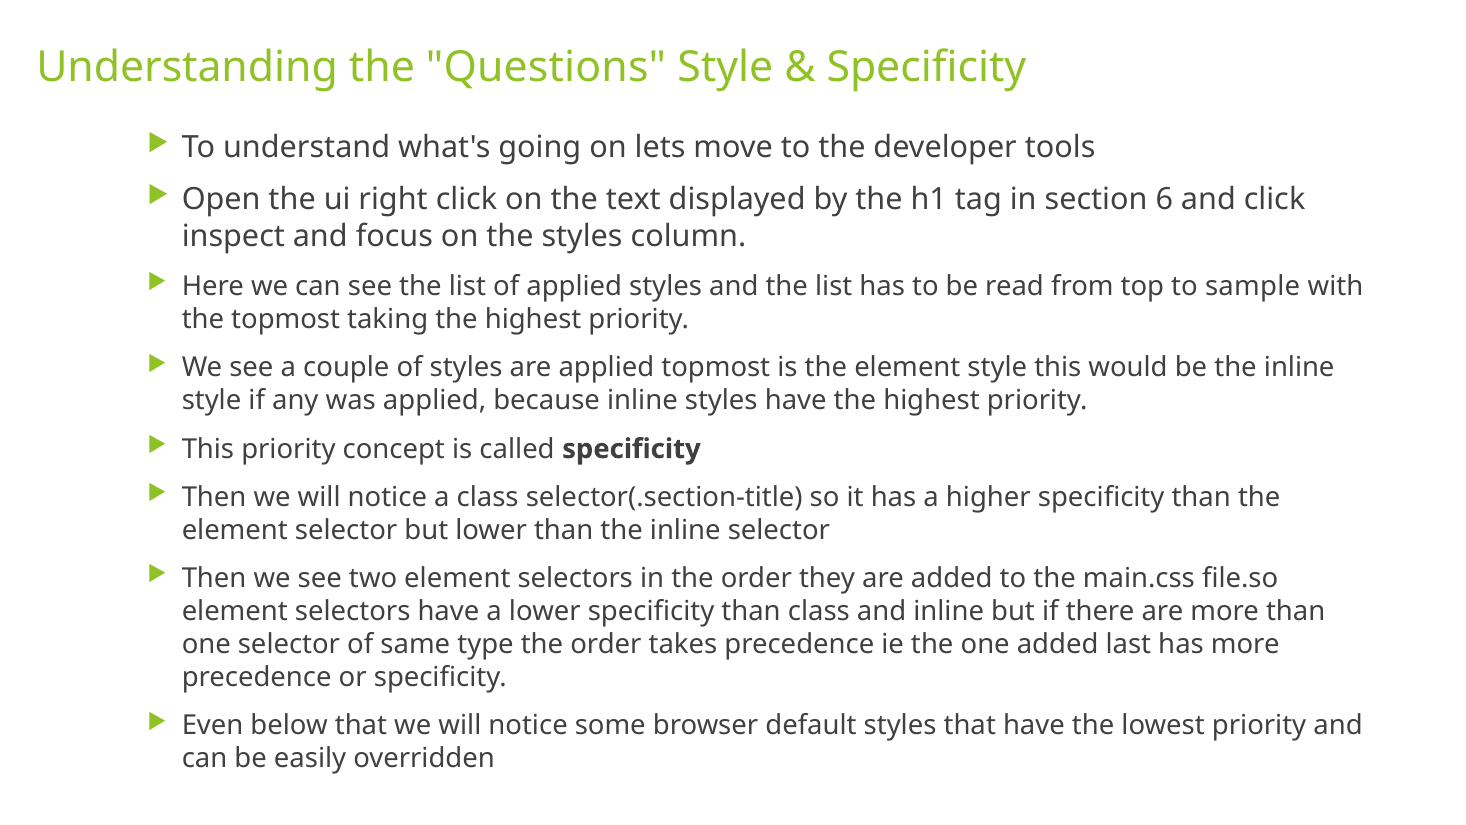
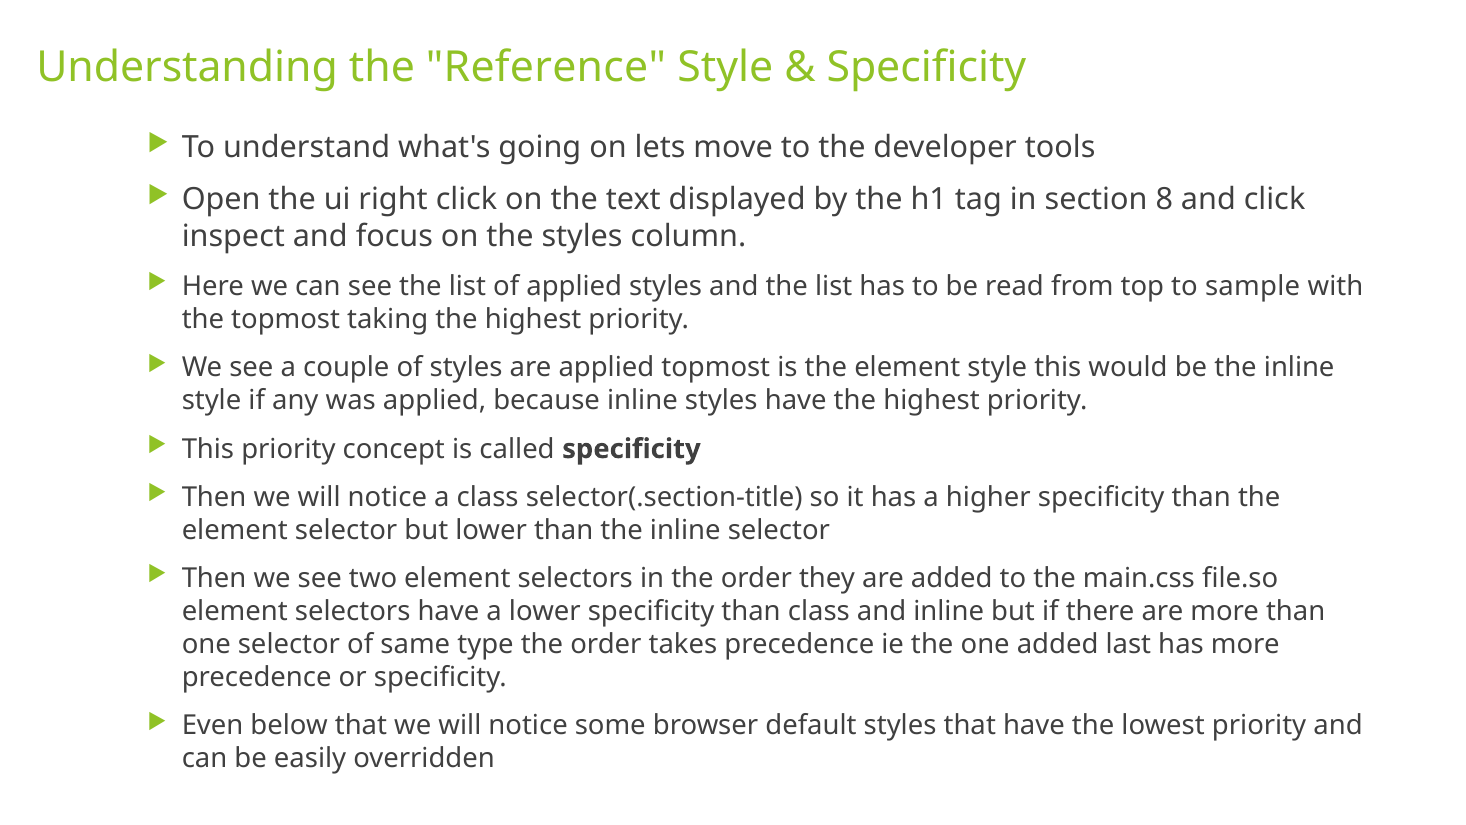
Questions: Questions -> Reference
6: 6 -> 8
